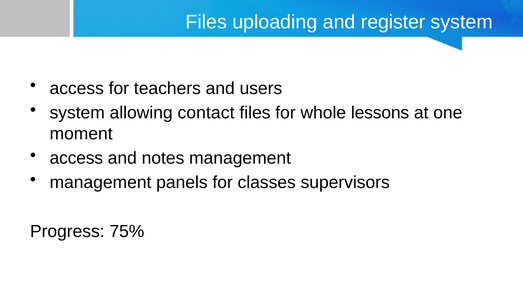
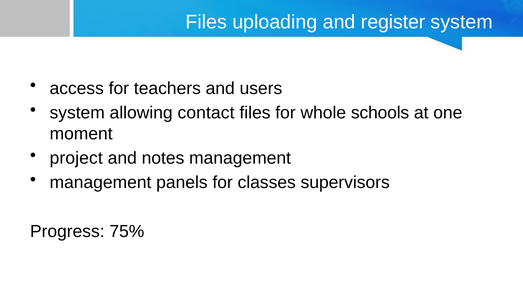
lessons: lessons -> schools
access at (76, 158): access -> project
